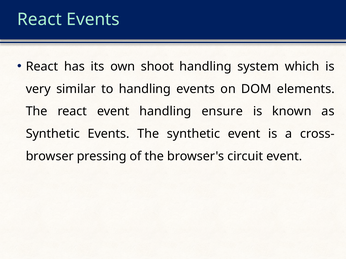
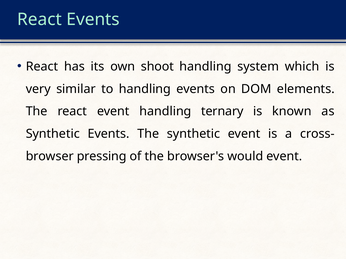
ensure: ensure -> ternary
circuit: circuit -> would
